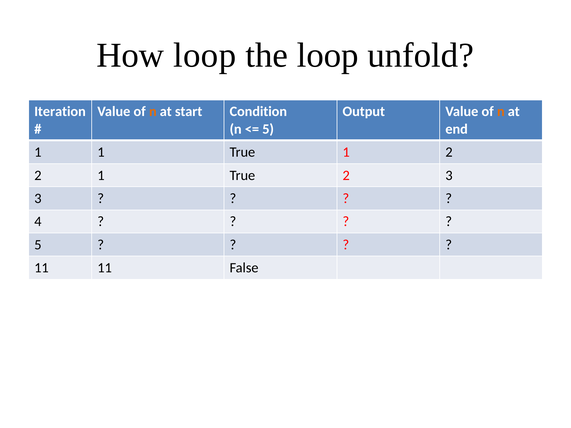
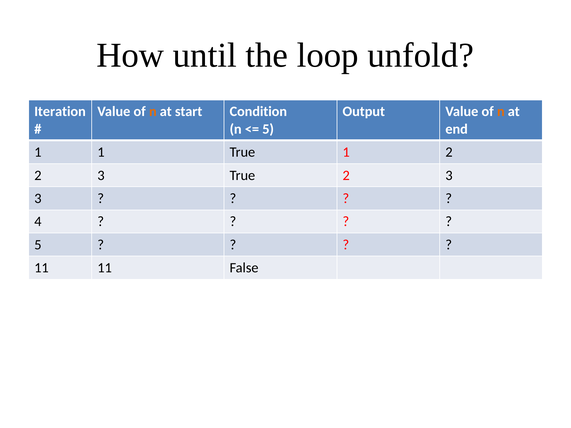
How loop: loop -> until
1 at (101, 175): 1 -> 3
